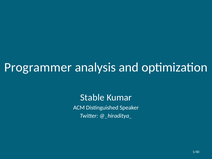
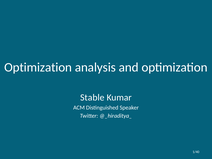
Programmer at (38, 67): Programmer -> Optimization
